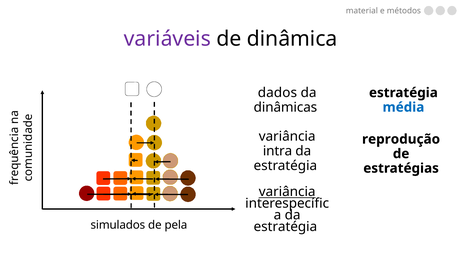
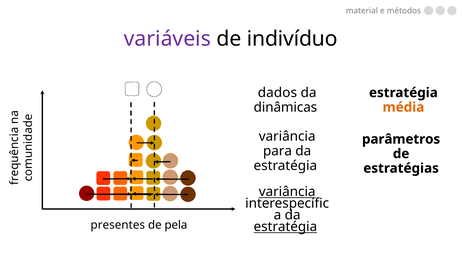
dinâmica: dinâmica -> indivíduo
média colour: blue -> orange
reprodução: reprodução -> parâmetros
intra: intra -> para
simulados: simulados -> presentes
estratégia at (285, 227) underline: none -> present
